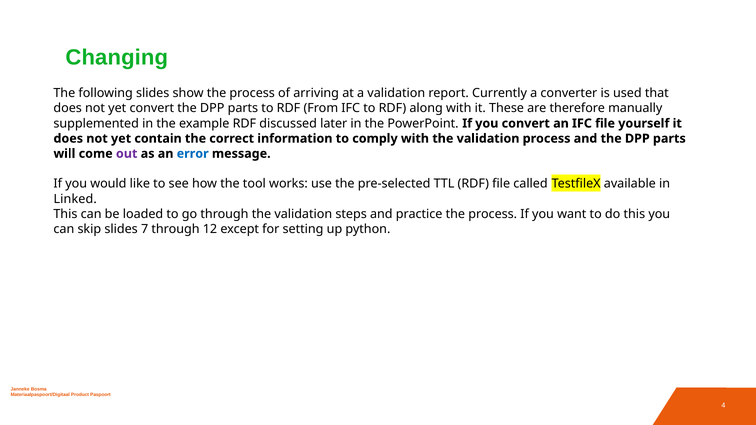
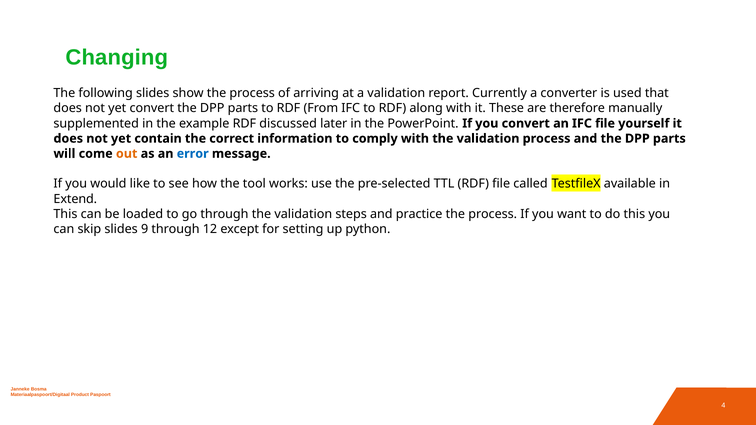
out colour: purple -> orange
Linked: Linked -> Extend
7: 7 -> 9
